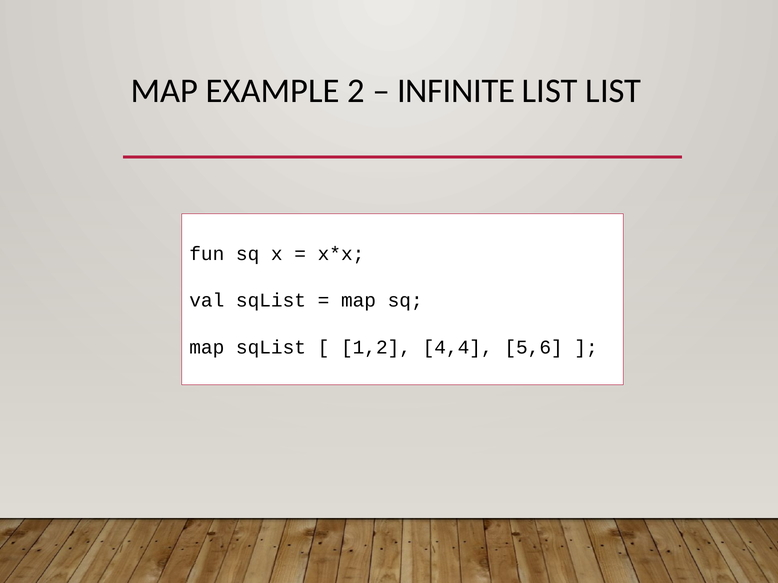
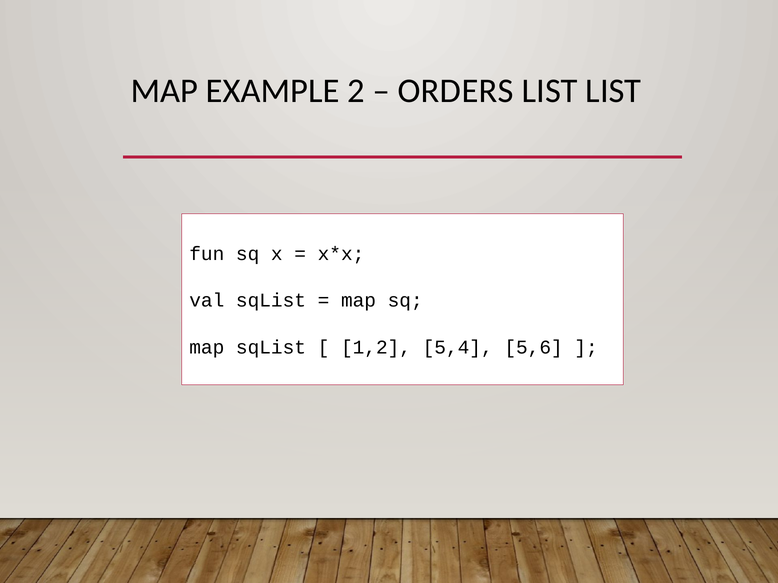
INFINITE: INFINITE -> ORDERS
4,4: 4,4 -> 5,4
